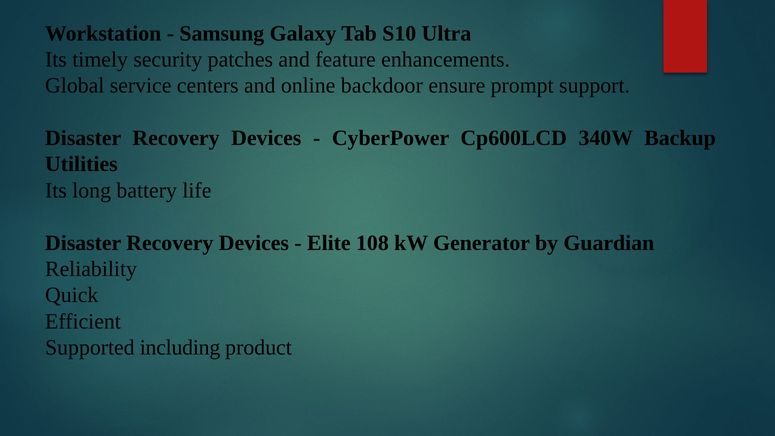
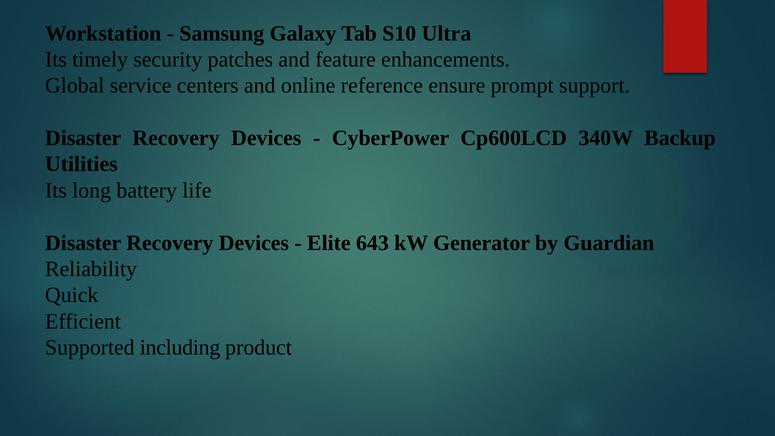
backdoor: backdoor -> reference
108: 108 -> 643
